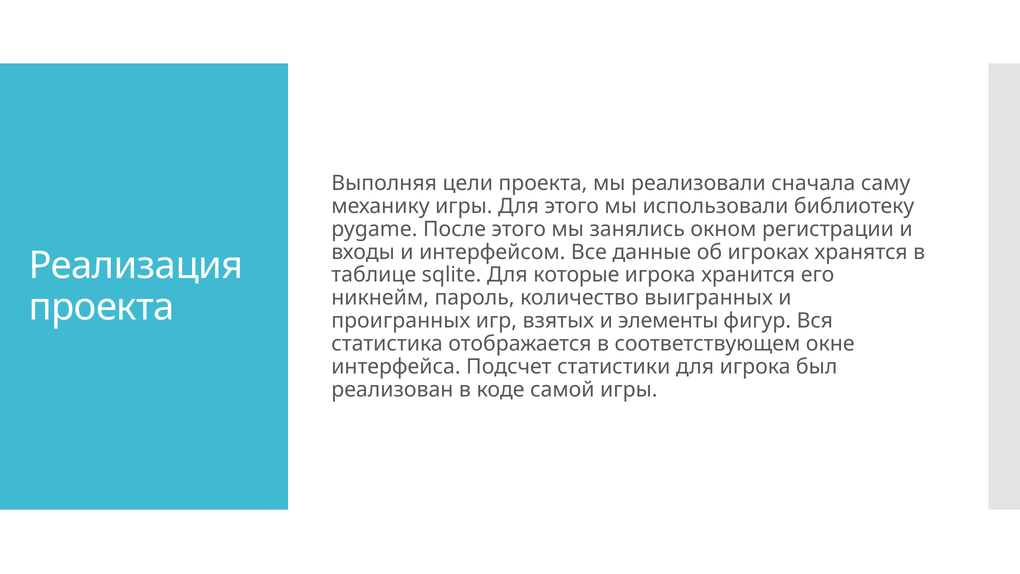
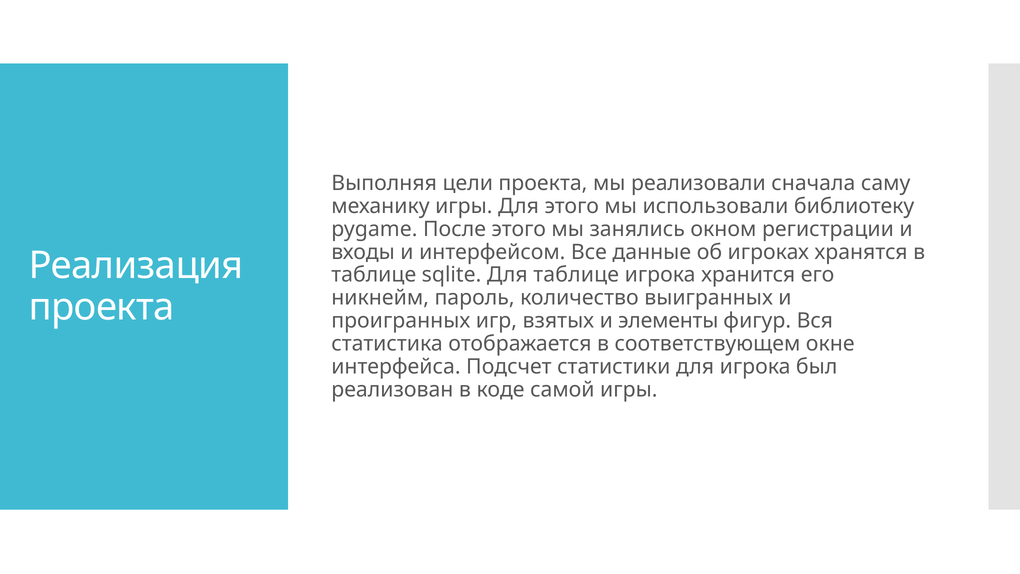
Для которые: которые -> таблице
